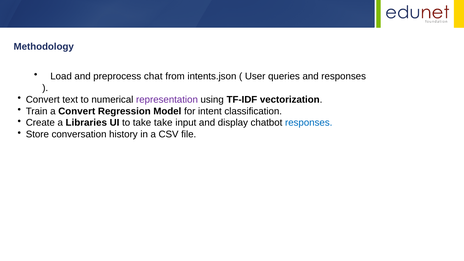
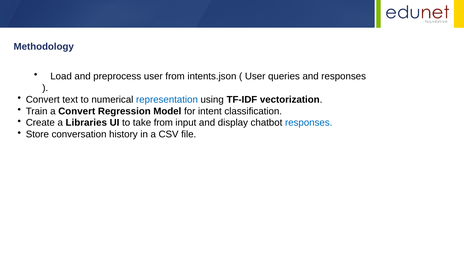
preprocess chat: chat -> user
representation colour: purple -> blue
take take: take -> from
